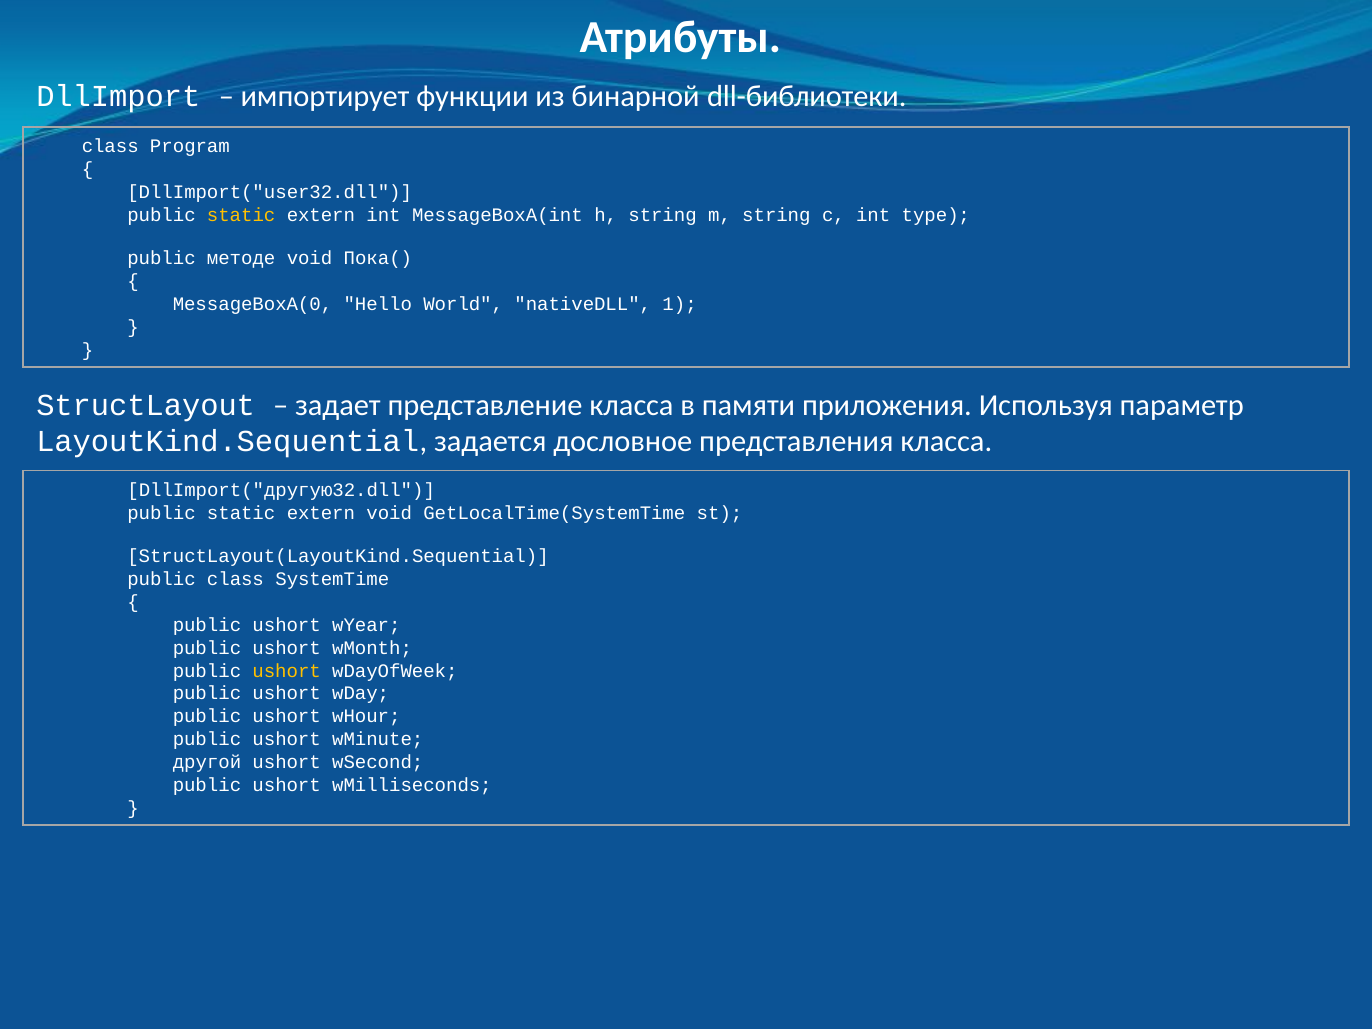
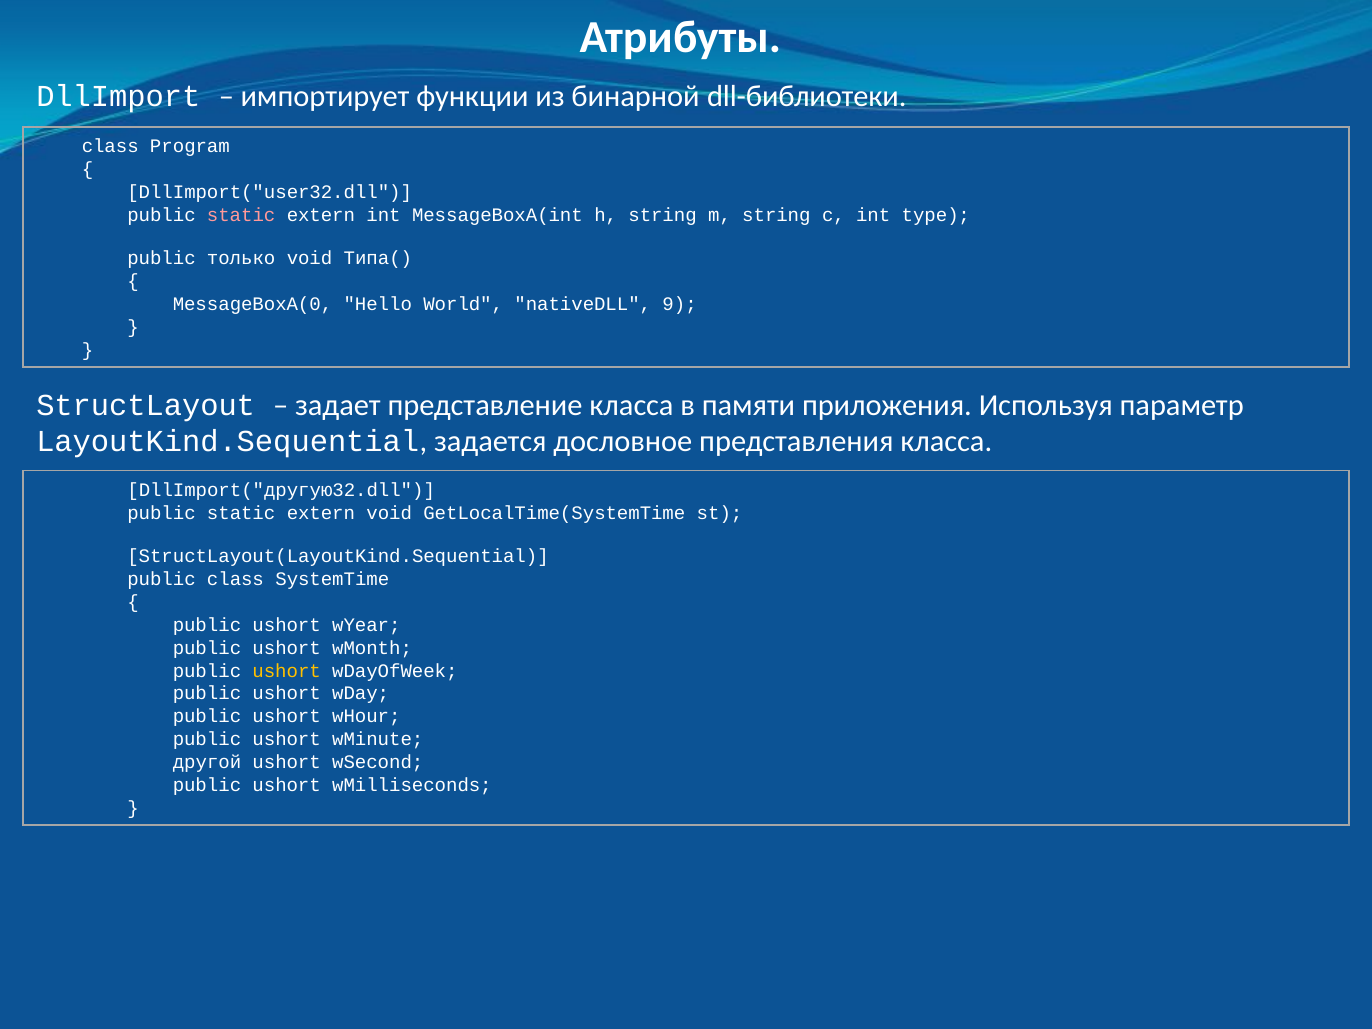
static at (241, 215) colour: yellow -> pink
методе: методе -> только
Пока(: Пока( -> Типа(
1: 1 -> 9
